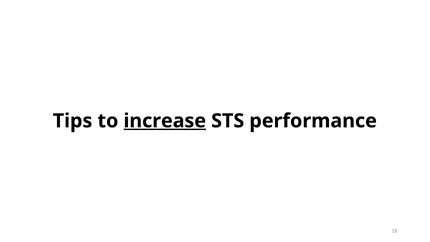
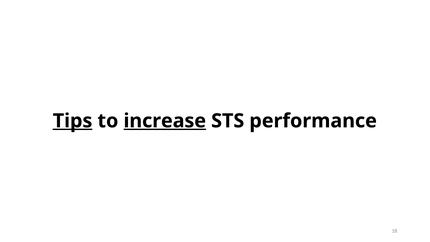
Tips underline: none -> present
